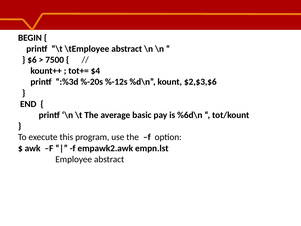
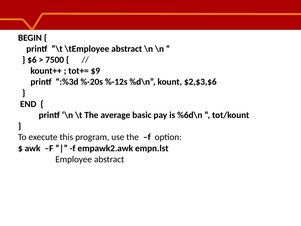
$4: $4 -> $9
